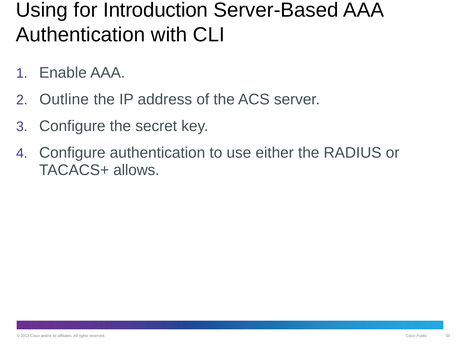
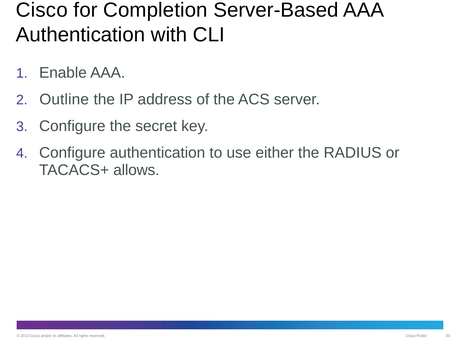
Using at (42, 10): Using -> Cisco
Introduction: Introduction -> Completion
